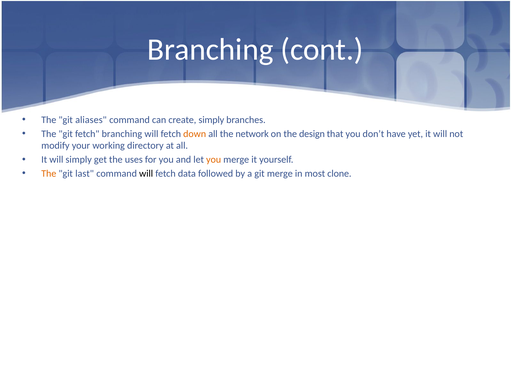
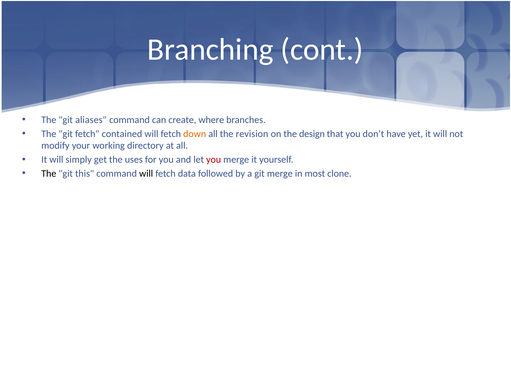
create simply: simply -> where
fetch branching: branching -> contained
network: network -> revision
you at (214, 160) colour: orange -> red
The at (49, 174) colour: orange -> black
last: last -> this
